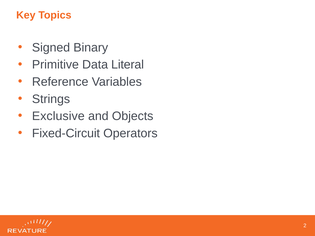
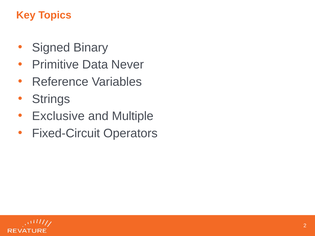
Literal: Literal -> Never
Objects: Objects -> Multiple
